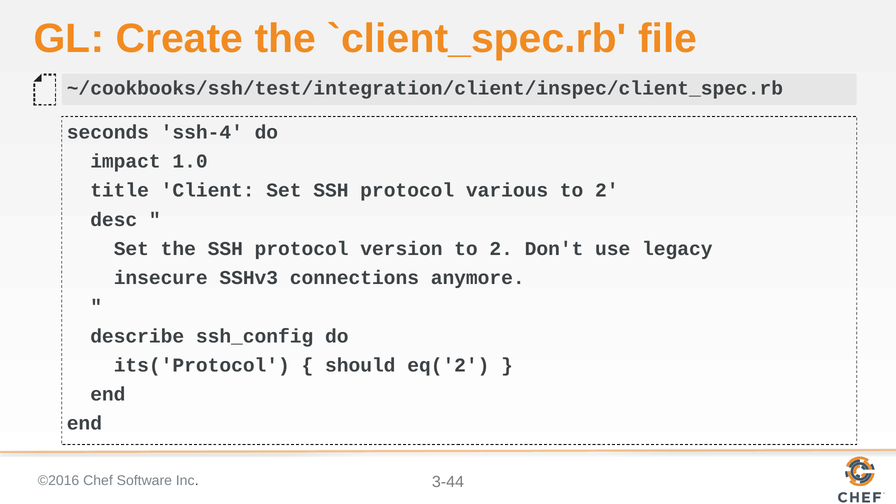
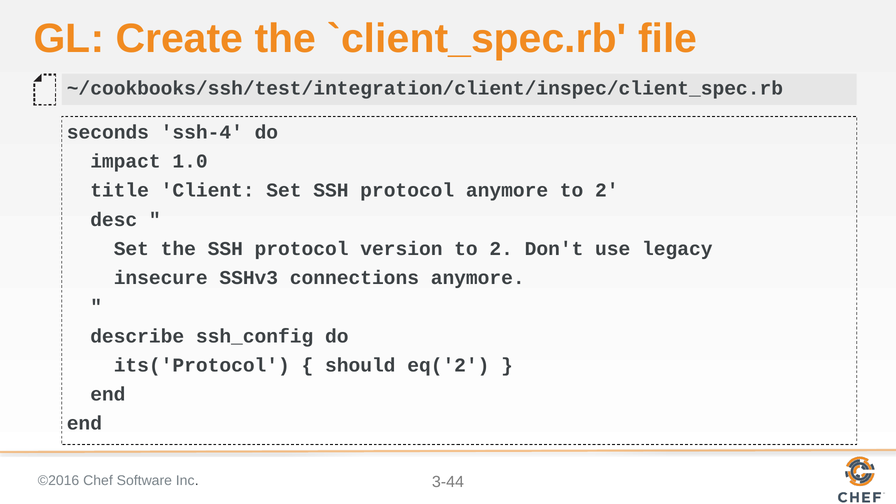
protocol various: various -> anymore
